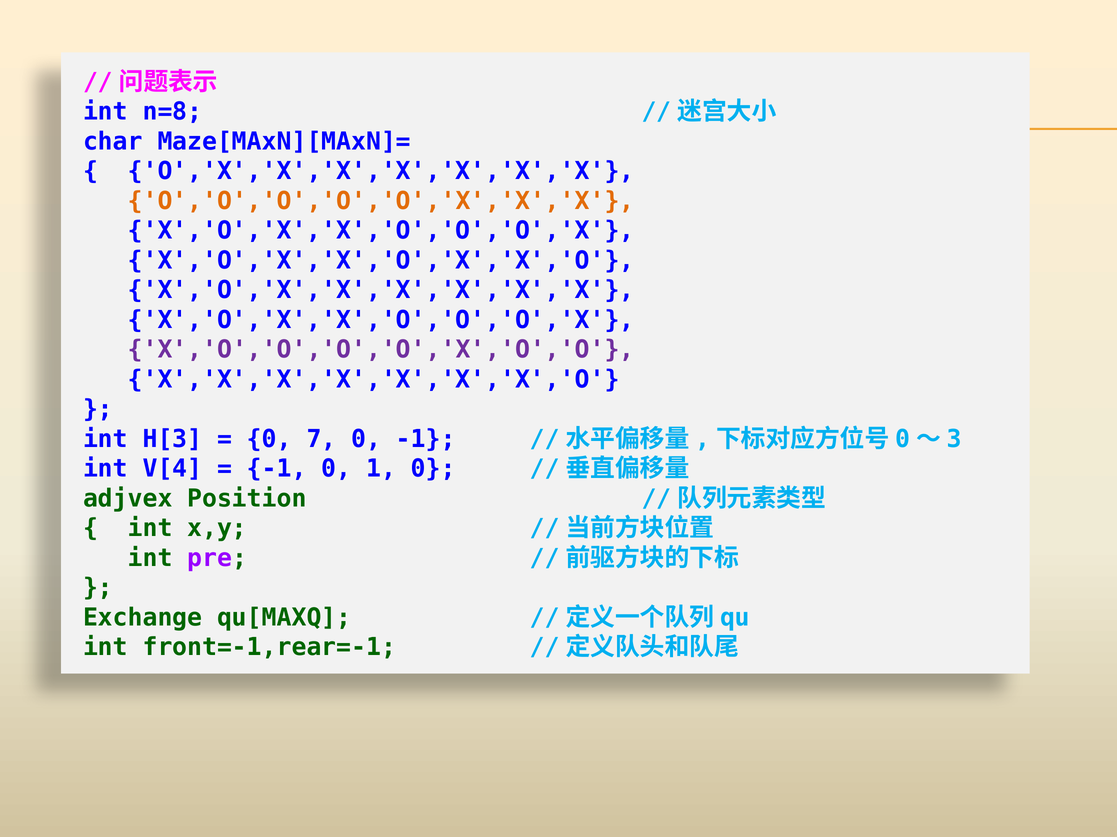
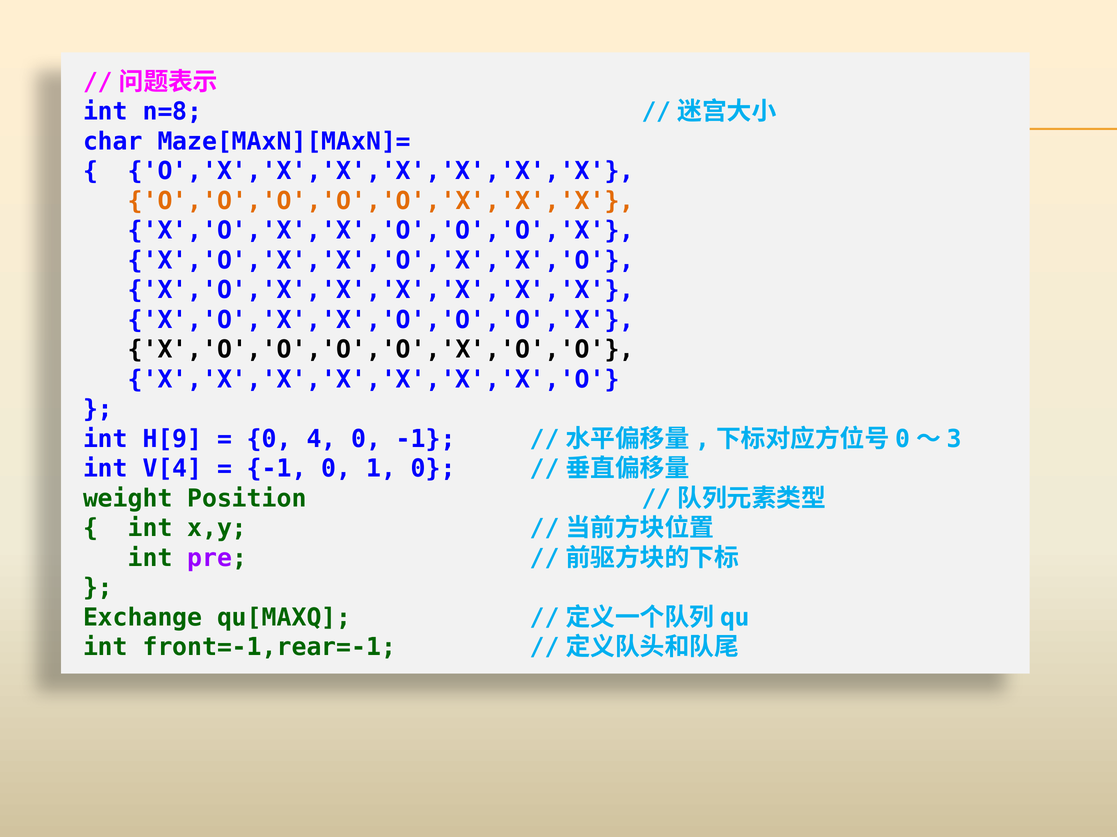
X','O','O','O','O','X','O','O colour: purple -> black
H[3: H[3 -> H[9
7: 7 -> 4
adjvex: adjvex -> weight
